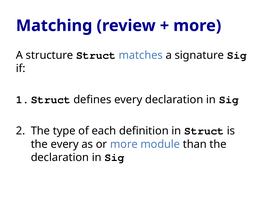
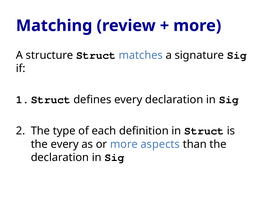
module: module -> aspects
